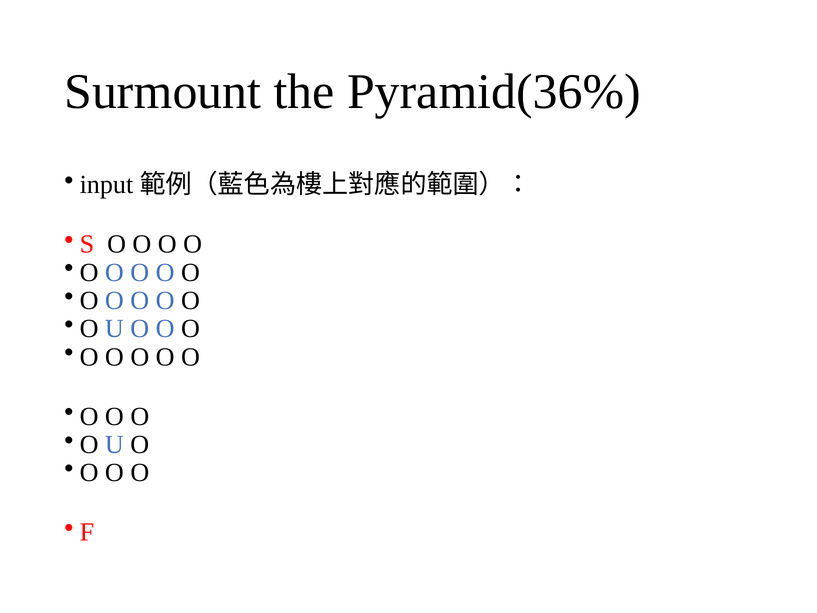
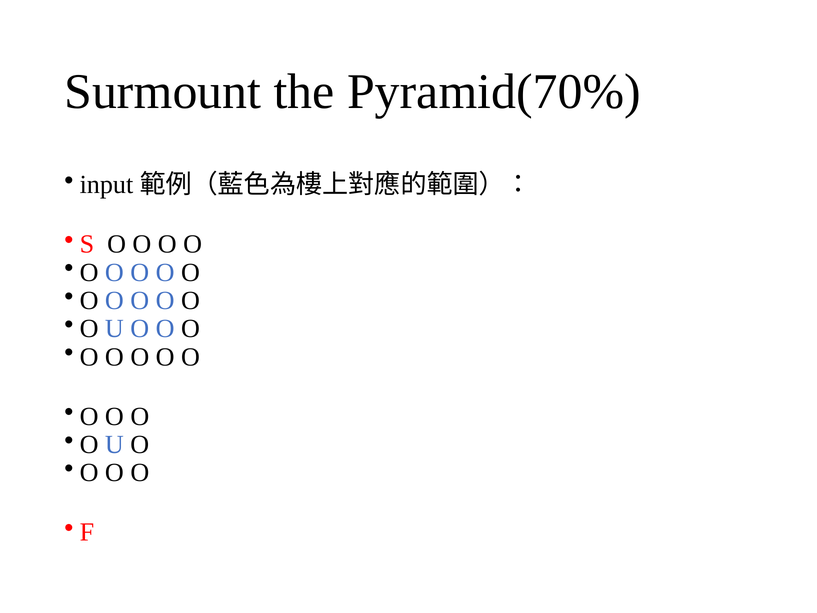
Pyramid(36%: Pyramid(36% -> Pyramid(70%
